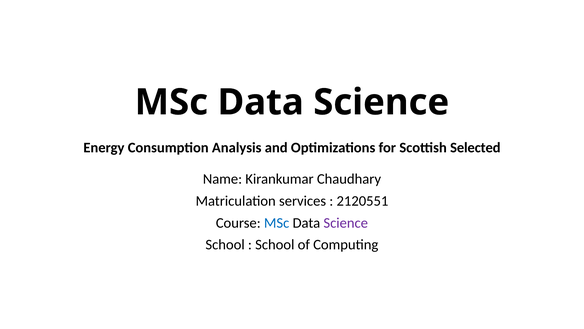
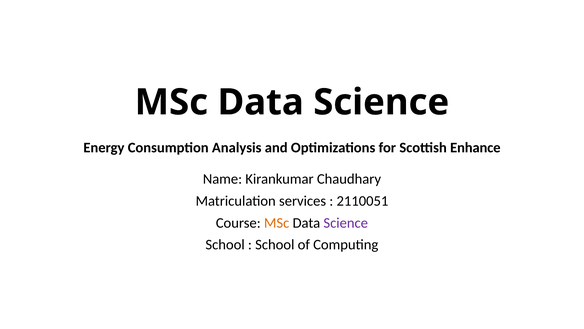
Selected: Selected -> Enhance
2120551: 2120551 -> 2110051
MSc at (277, 223) colour: blue -> orange
